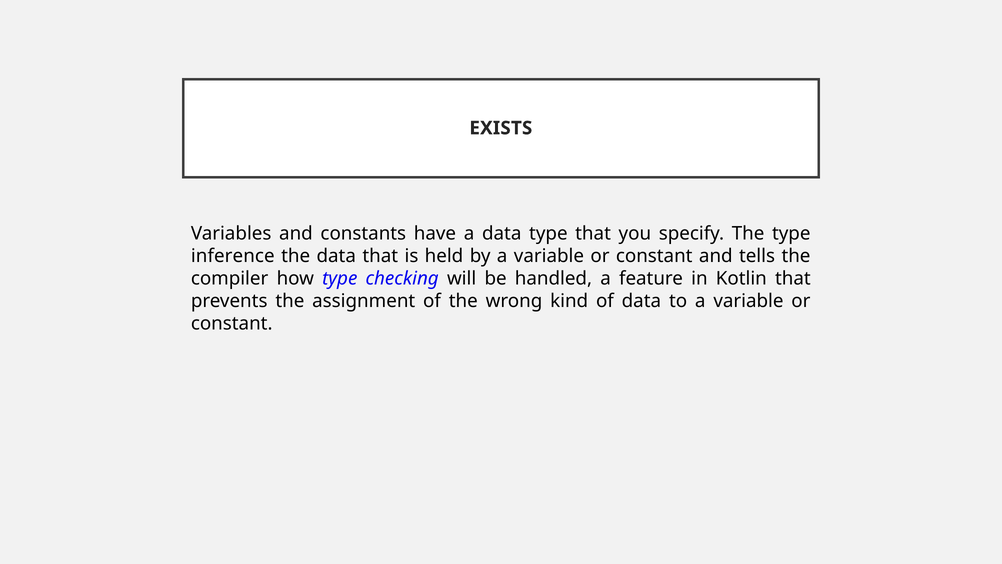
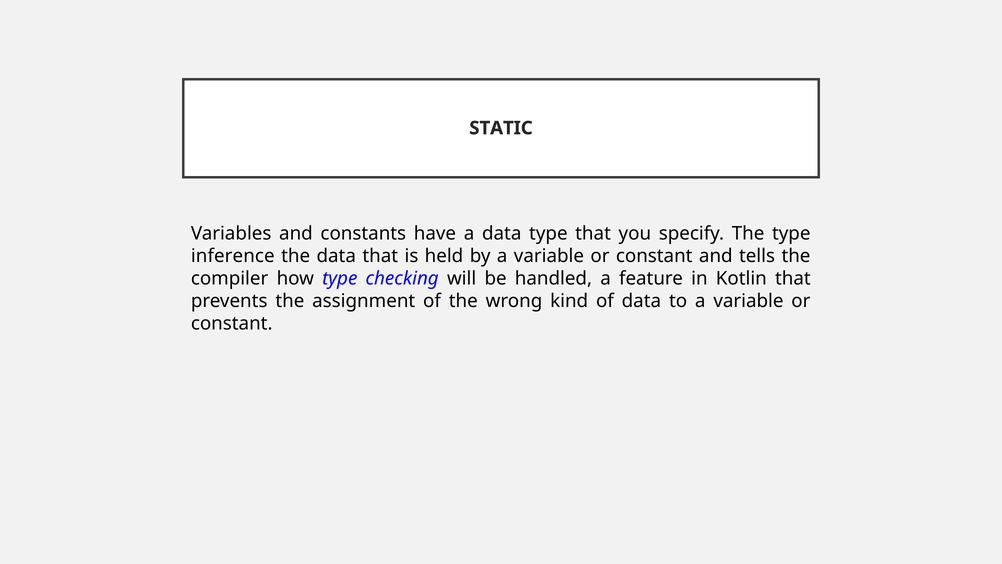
EXISTS: EXISTS -> STATIC
